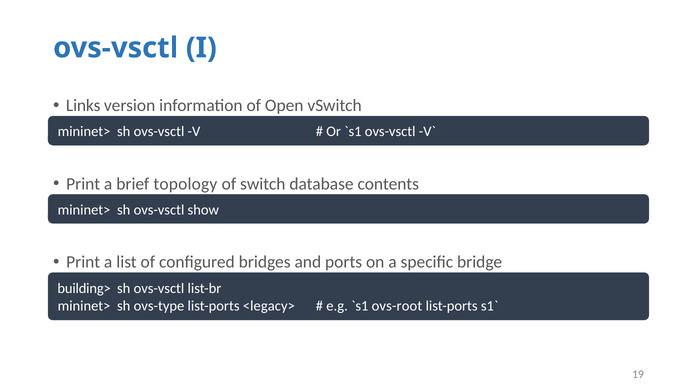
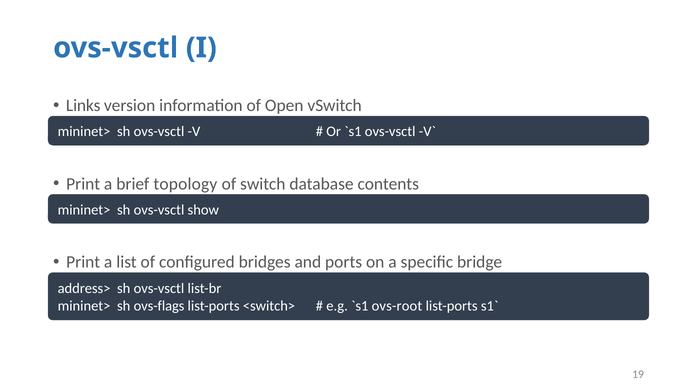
building>: building> -> address>
ovs-type: ovs-type -> ovs-flags
<legacy>: <legacy> -> <switch>
